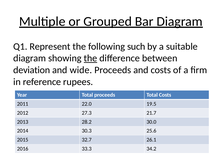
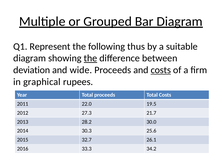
such: such -> thus
costs at (161, 70) underline: none -> present
reference: reference -> graphical
